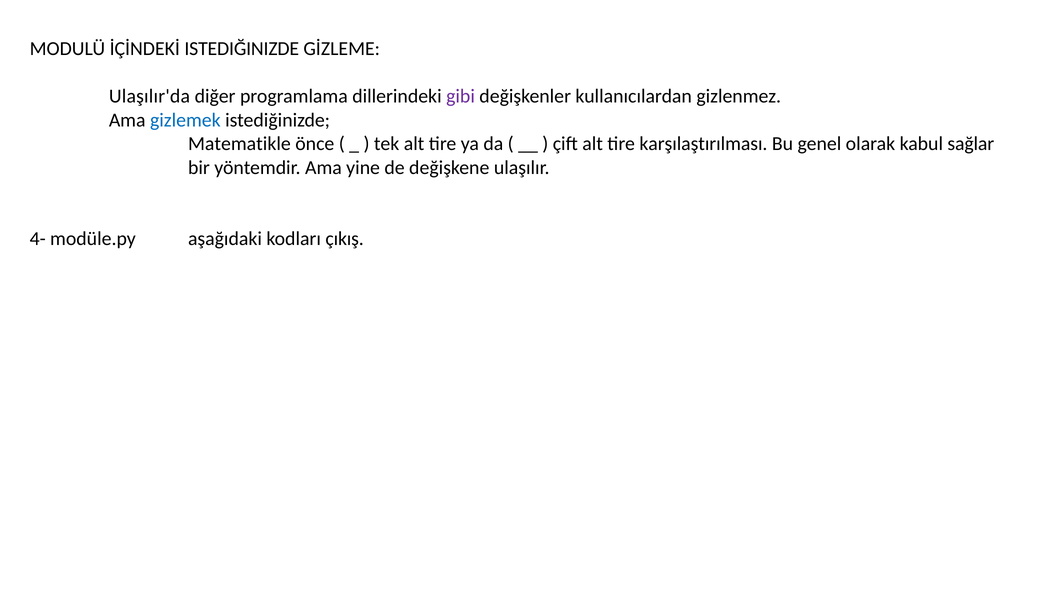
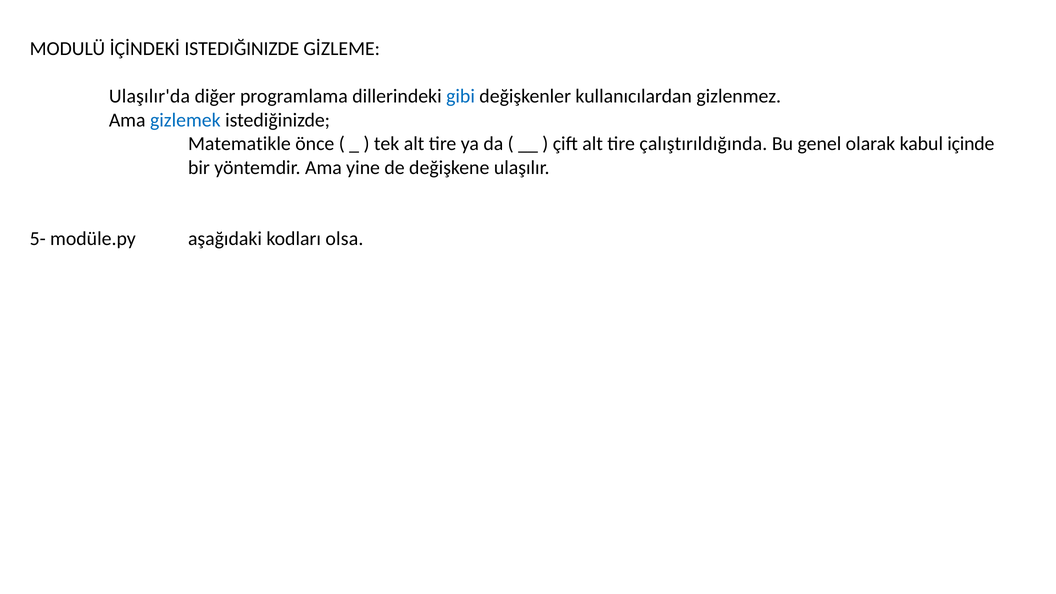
gibi colour: purple -> blue
karşılaştırılması: karşılaştırılması -> çalıştırıldığında
sağlar: sağlar -> içinde
4-: 4- -> 5-
çıkış: çıkış -> olsa
